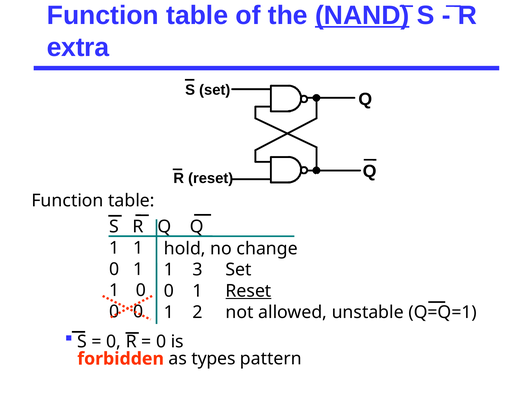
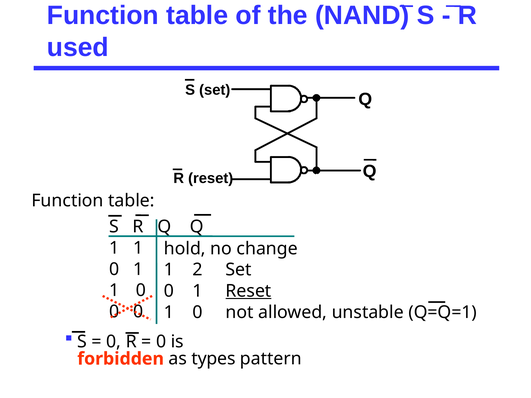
NAND underline: present -> none
extra: extra -> used
3: 3 -> 2
2 at (197, 312): 2 -> 0
